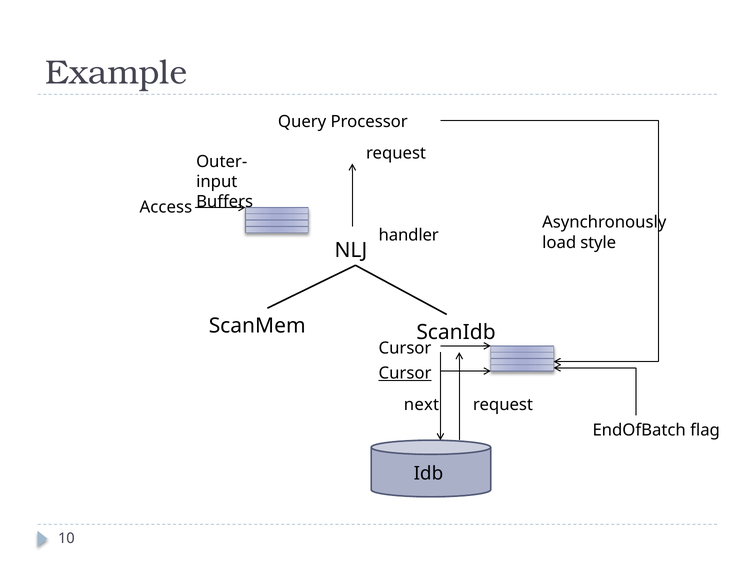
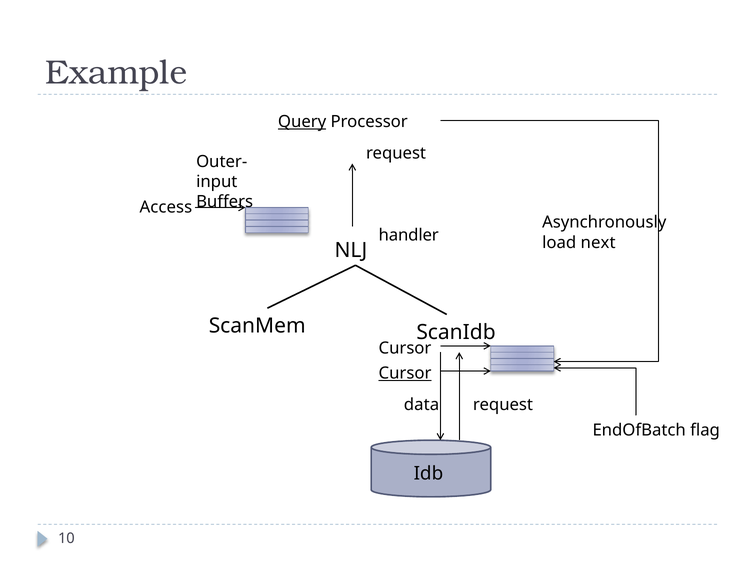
Query underline: none -> present
style: style -> next
next: next -> data
